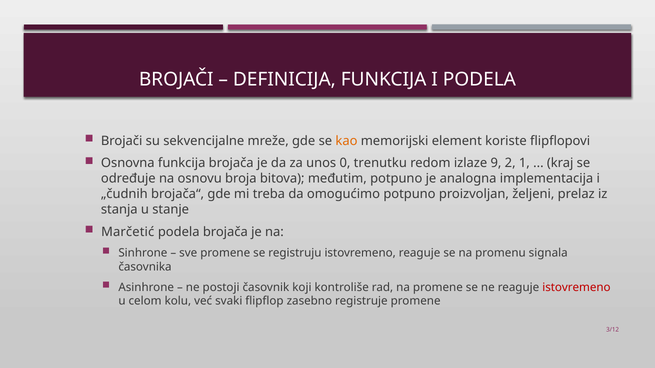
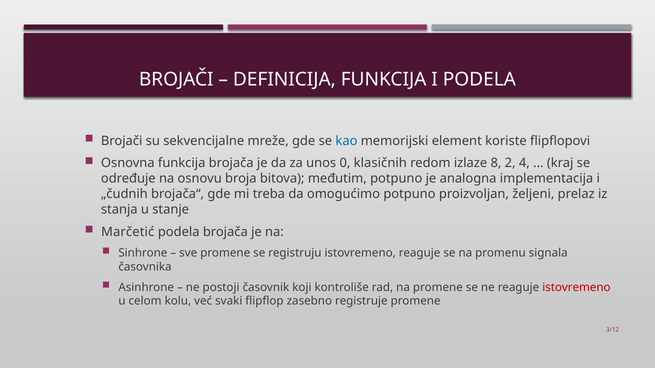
kao colour: orange -> blue
trenutku: trenutku -> klasičnih
9: 9 -> 8
1: 1 -> 4
